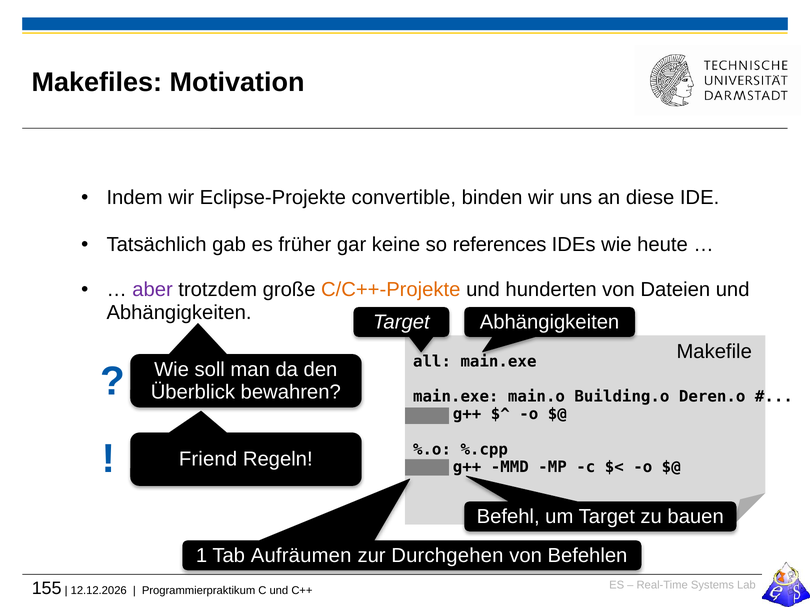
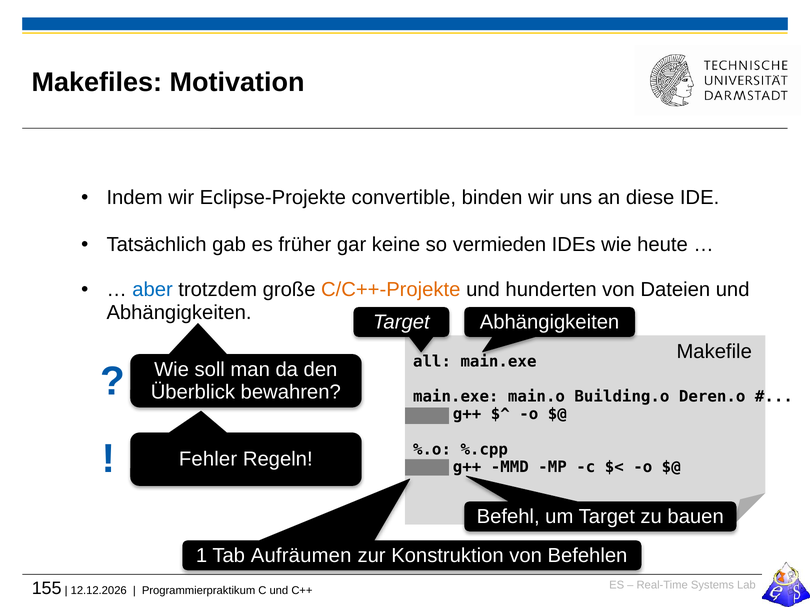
references: references -> vermieden
aber colour: purple -> blue
Friend: Friend -> Fehler
Durchgehen: Durchgehen -> Konstruktion
